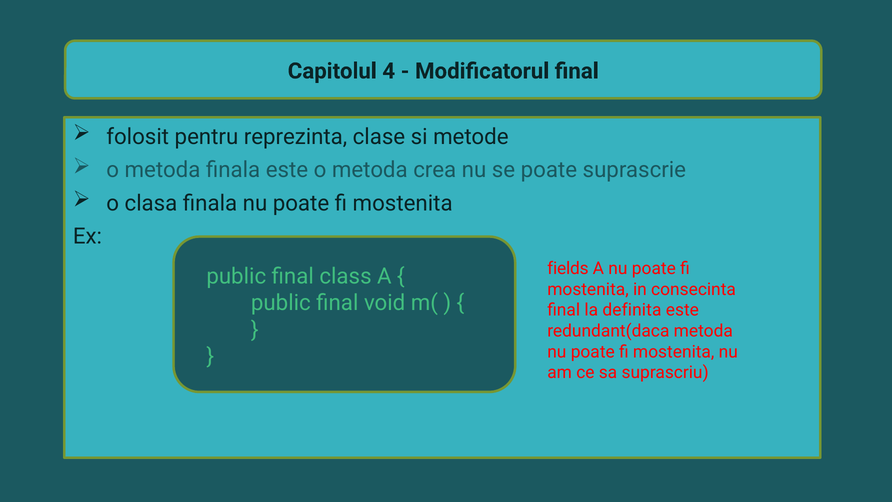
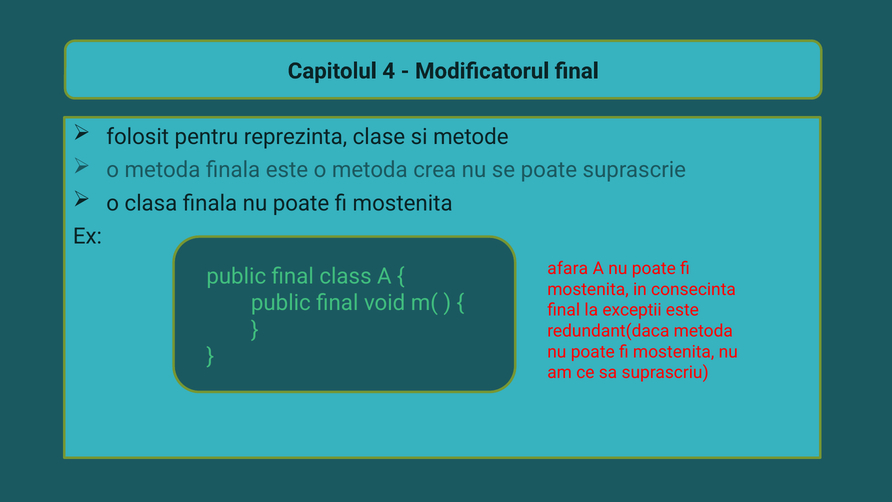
fields: fields -> afara
definita: definita -> exceptii
